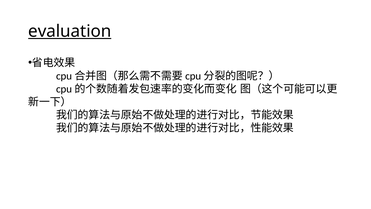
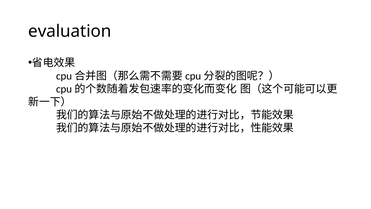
evaluation underline: present -> none
